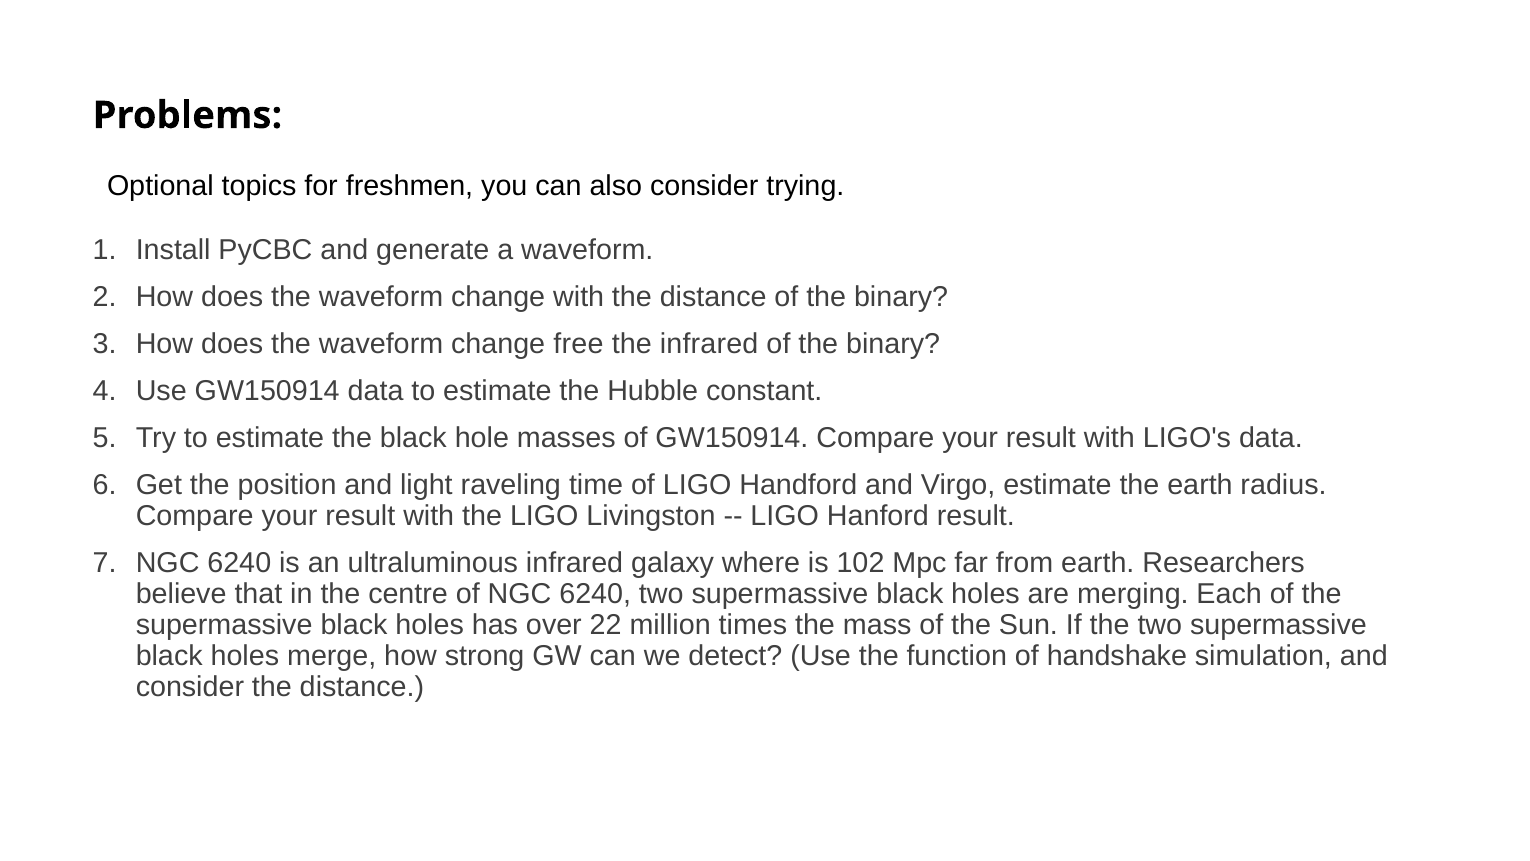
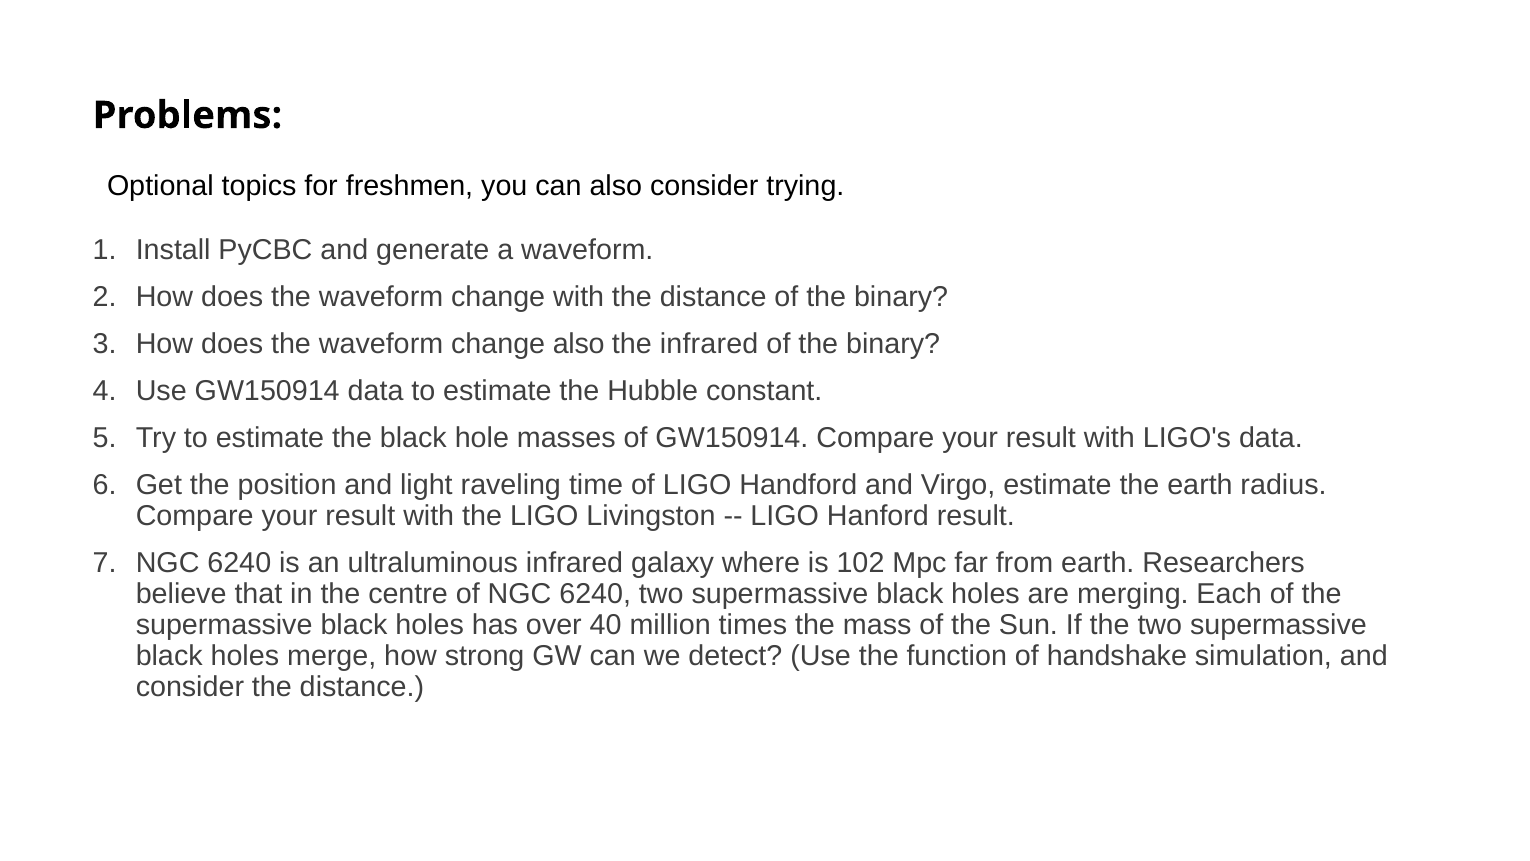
change free: free -> also
22: 22 -> 40
